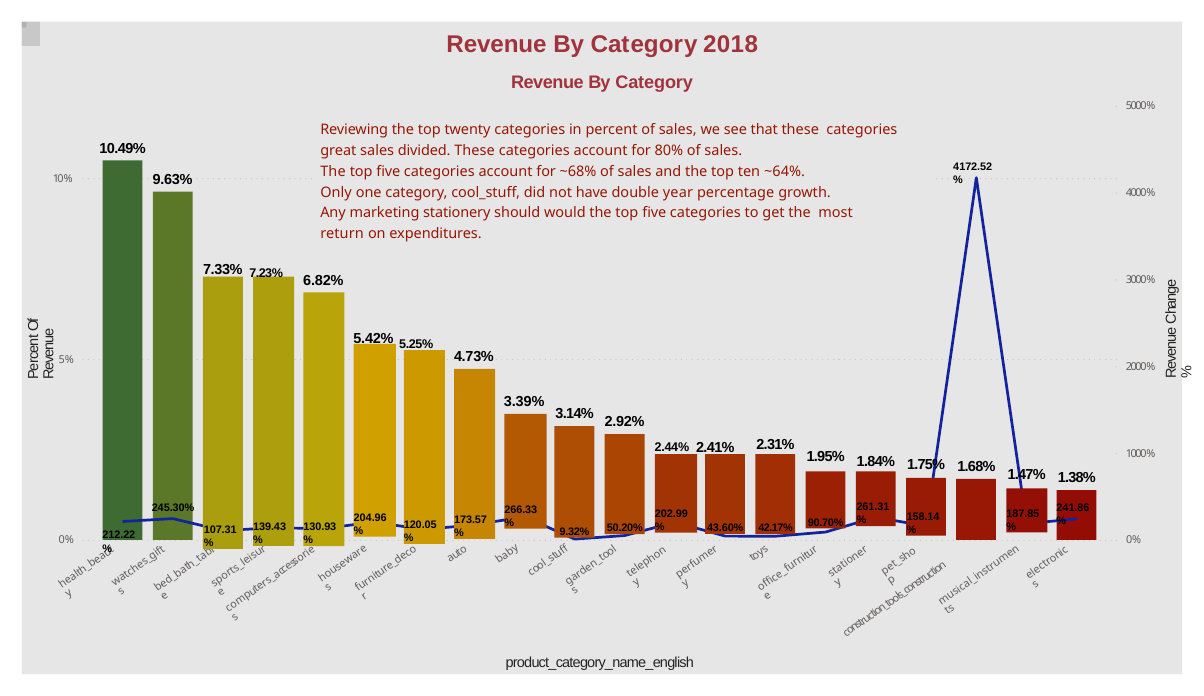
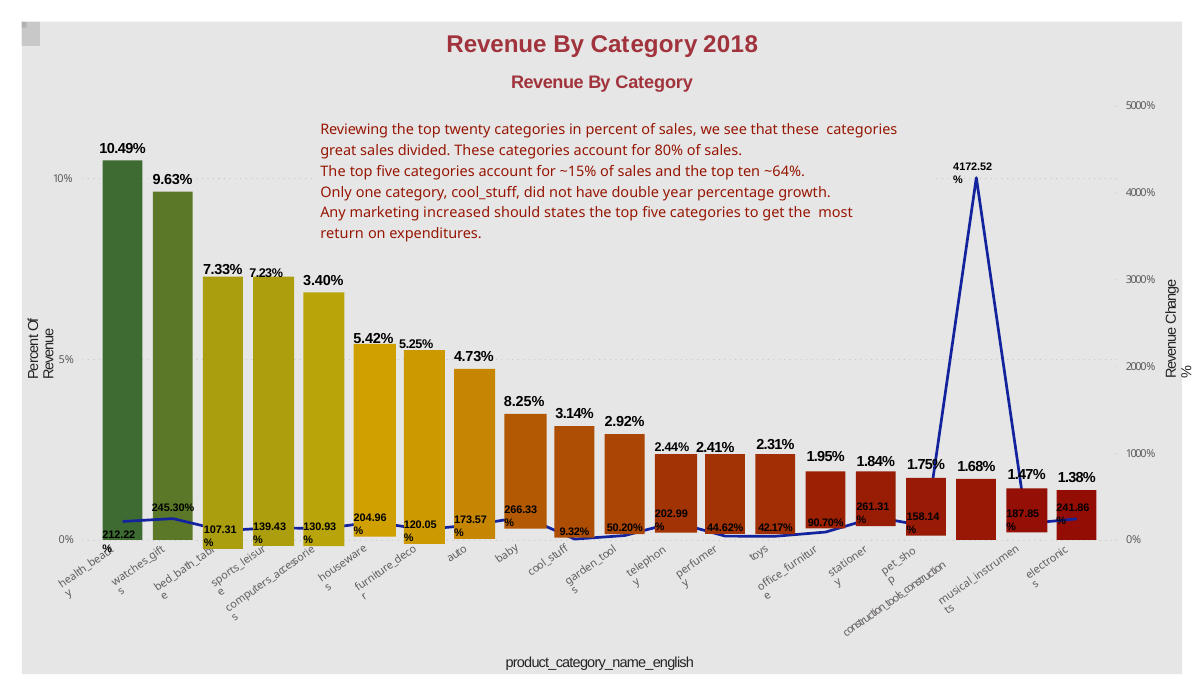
~68%: ~68% -> ~15%
stationery: stationery -> increased
would: would -> states
6.82%: 6.82% -> 3.40%
3.39%: 3.39% -> 8.25%
43.60%: 43.60% -> 44.62%
